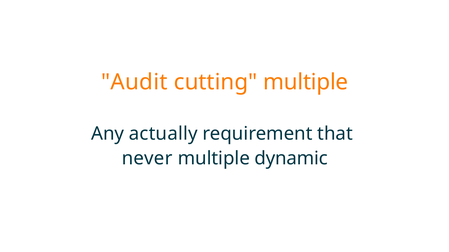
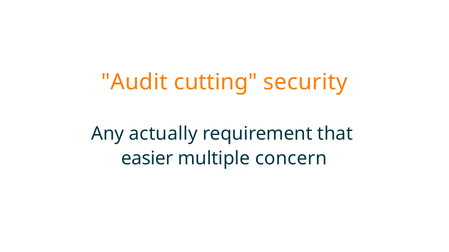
cutting multiple: multiple -> security
never: never -> easier
dynamic: dynamic -> concern
